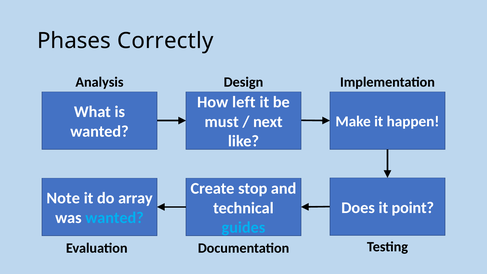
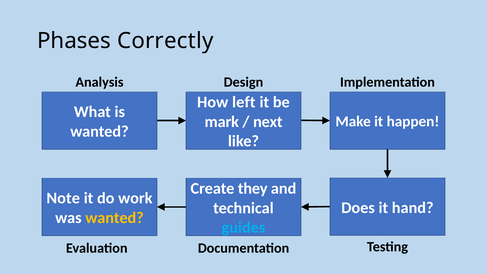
must: must -> mark
stop: stop -> they
array: array -> work
point: point -> hand
wanted at (115, 218) colour: light blue -> yellow
